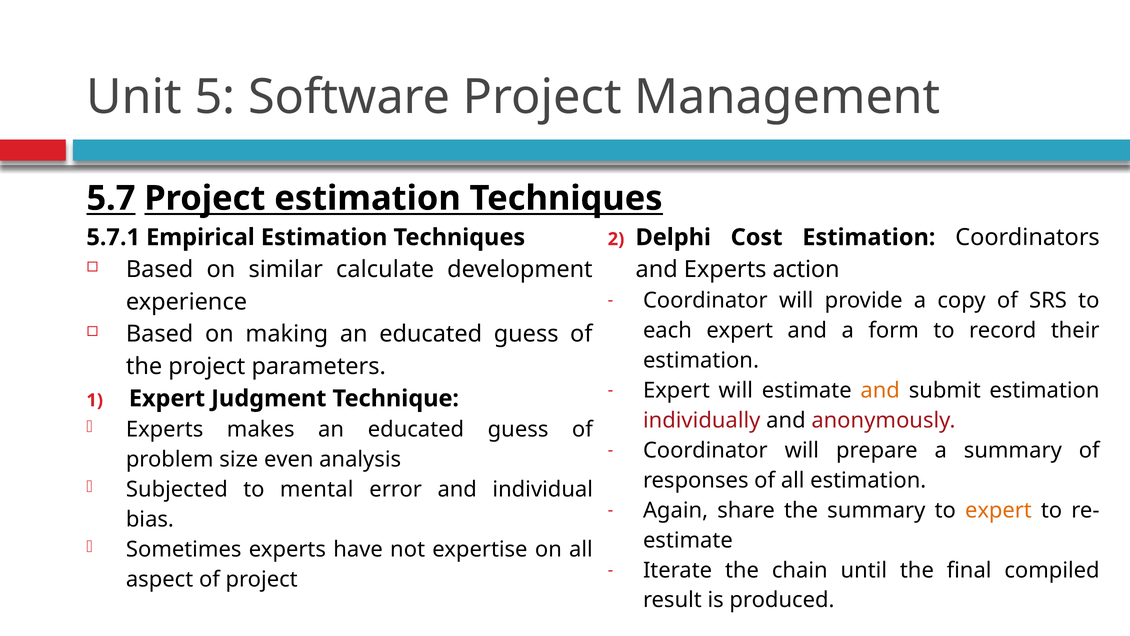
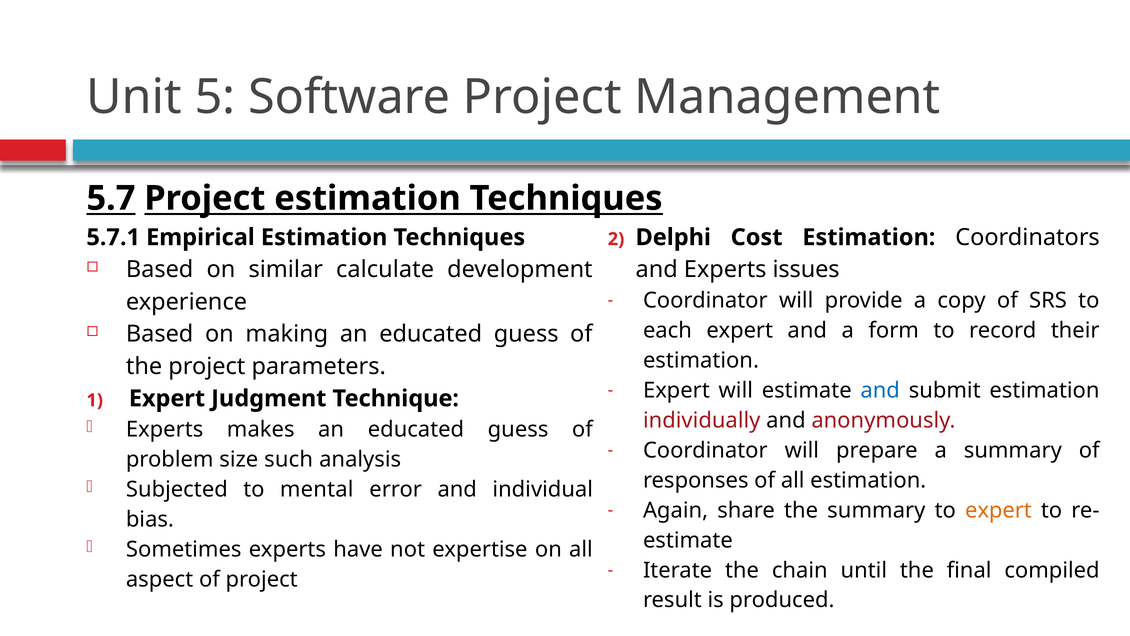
action: action -> issues
and at (880, 390) colour: orange -> blue
even: even -> such
